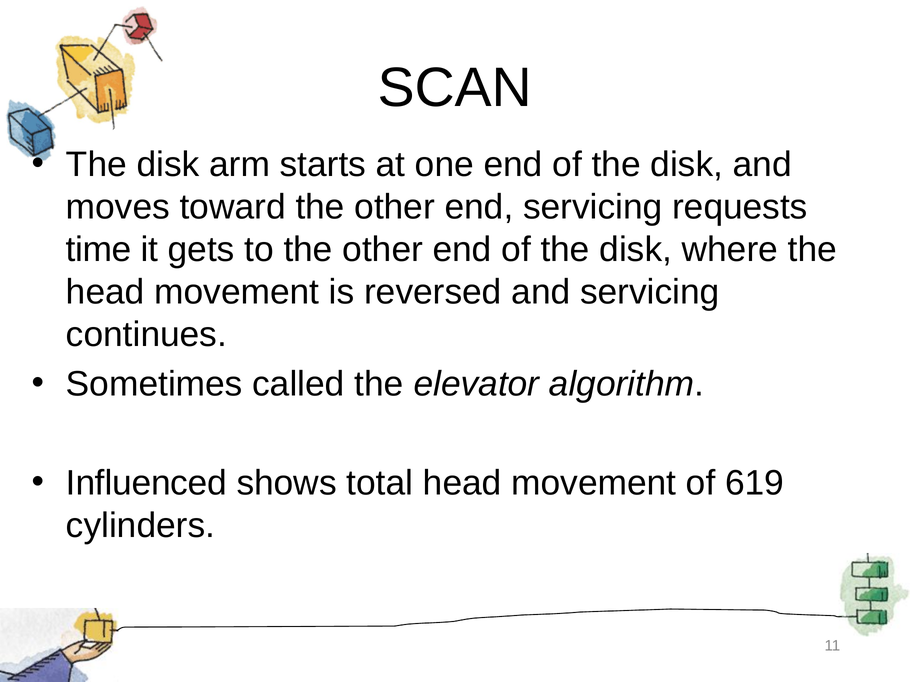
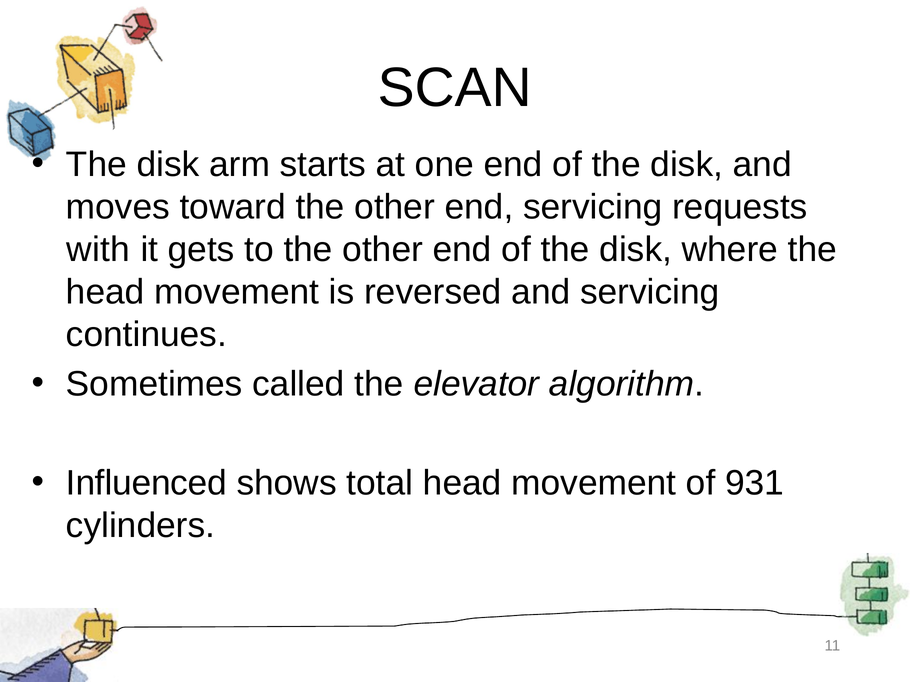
time: time -> with
619: 619 -> 931
